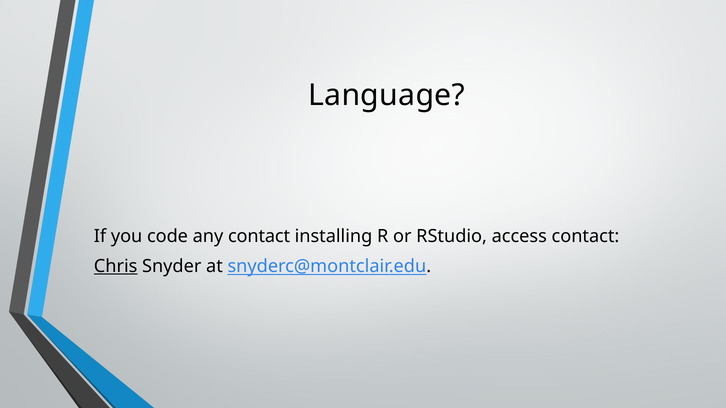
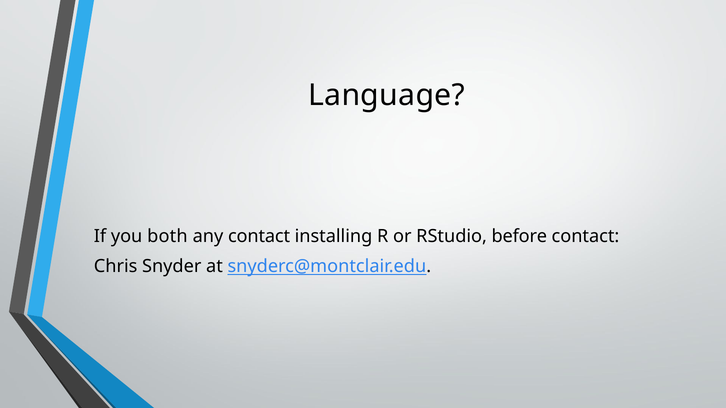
code: code -> both
access: access -> before
Chris underline: present -> none
